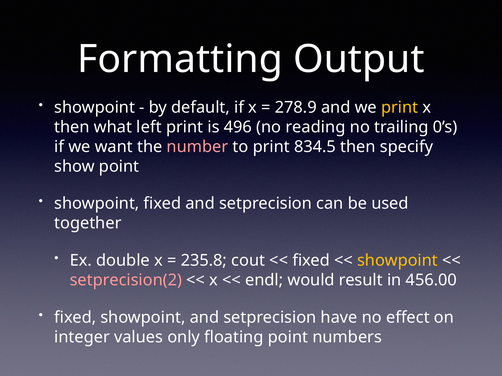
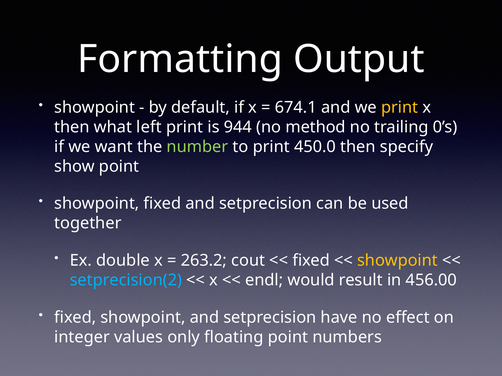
278.9: 278.9 -> 674.1
496: 496 -> 944
reading: reading -> method
number colour: pink -> light green
834.5: 834.5 -> 450.0
235.8: 235.8 -> 263.2
setprecision(2 colour: pink -> light blue
